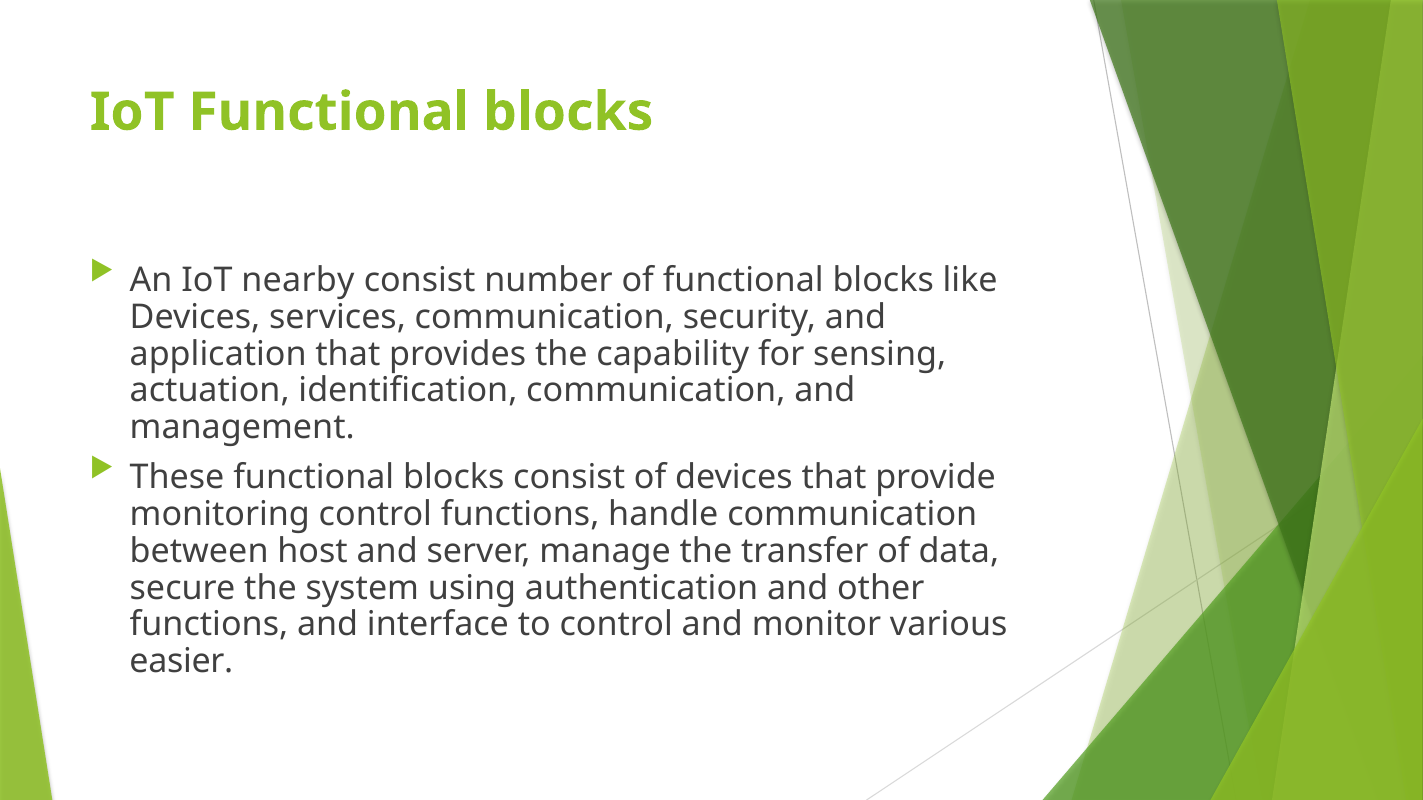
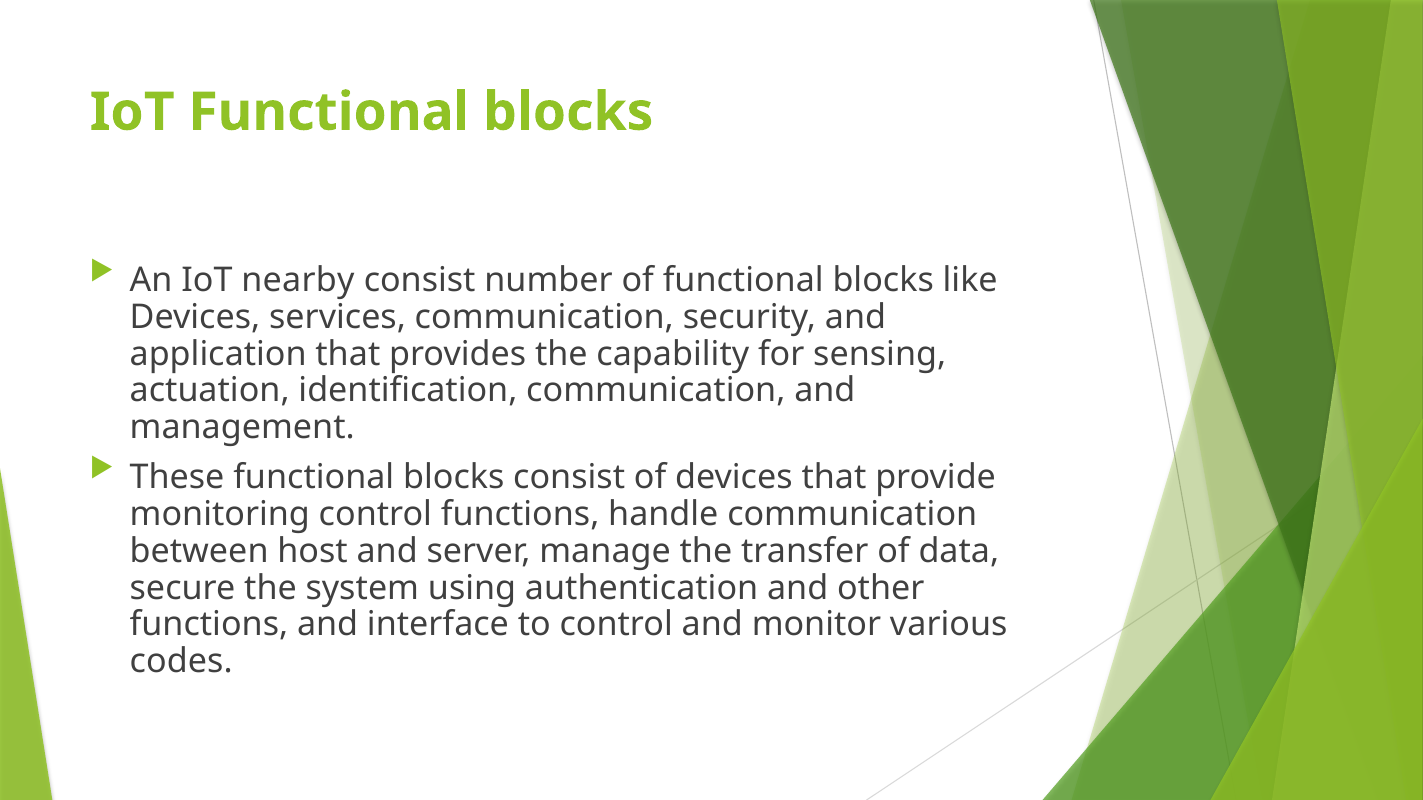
easier: easier -> codes
